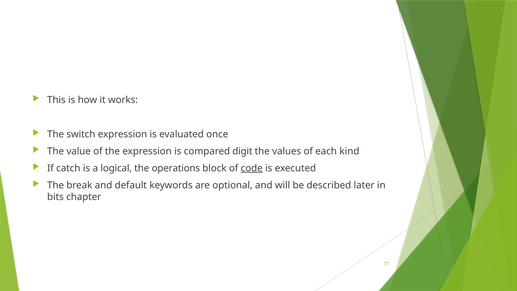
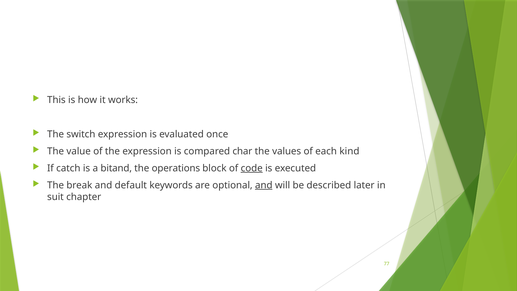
digit: digit -> char
logical: logical -> bitand
and at (264, 185) underline: none -> present
bits: bits -> suit
